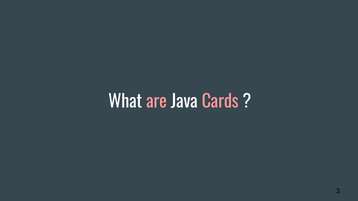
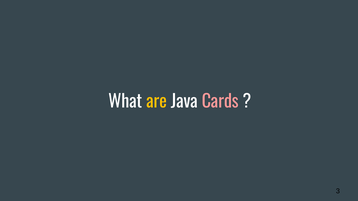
are colour: pink -> yellow
